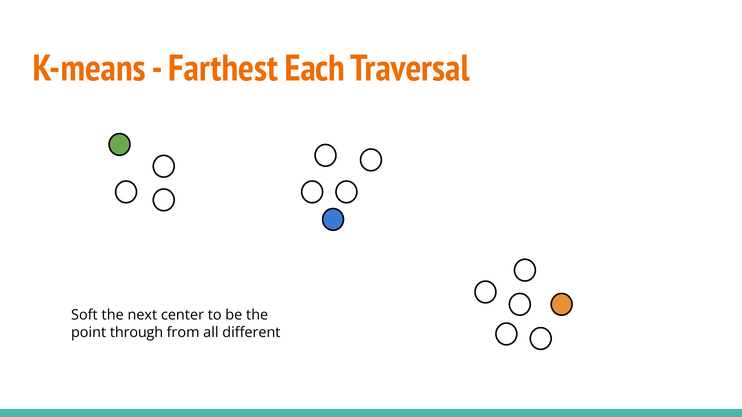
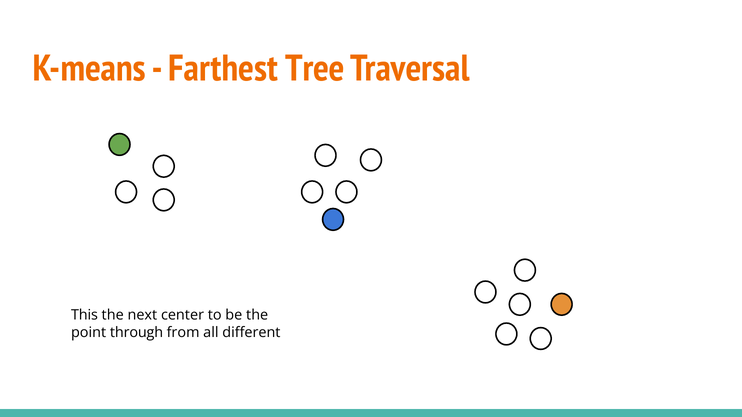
Each: Each -> Tree
Soft: Soft -> This
